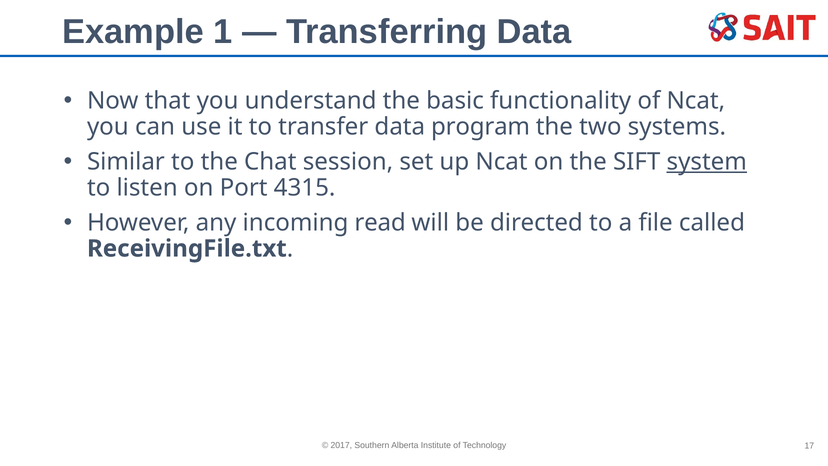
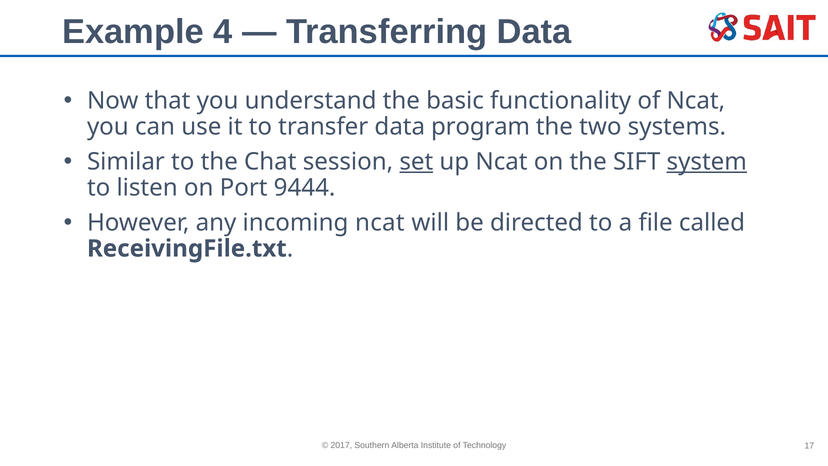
1: 1 -> 4
set underline: none -> present
4315: 4315 -> 9444
incoming read: read -> ncat
